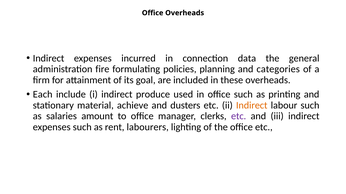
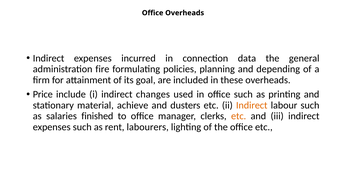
categories: categories -> depending
Each: Each -> Price
produce: produce -> changes
amount: amount -> finished
etc at (239, 116) colour: purple -> orange
